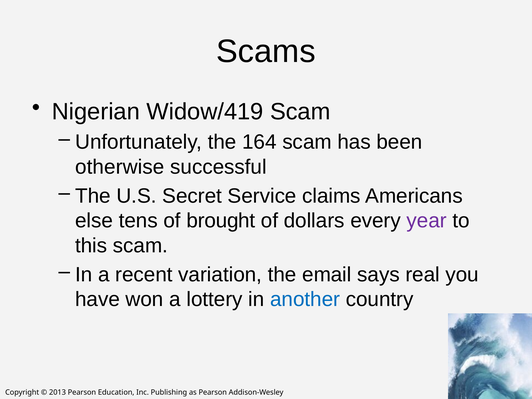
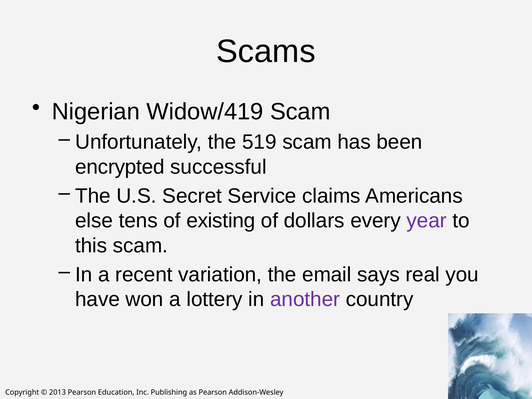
164: 164 -> 519
otherwise: otherwise -> encrypted
brought: brought -> existing
another colour: blue -> purple
